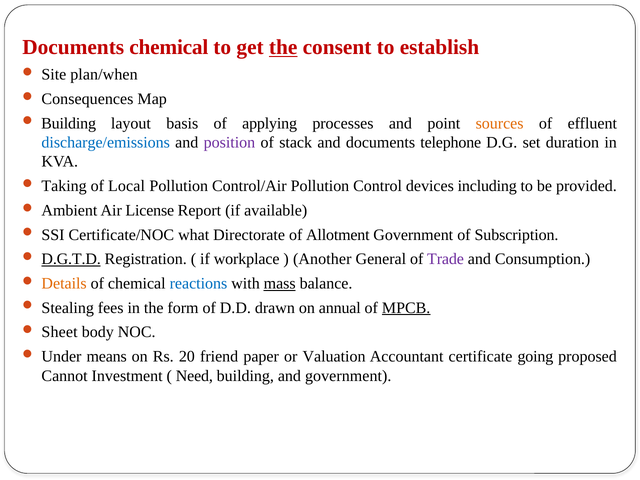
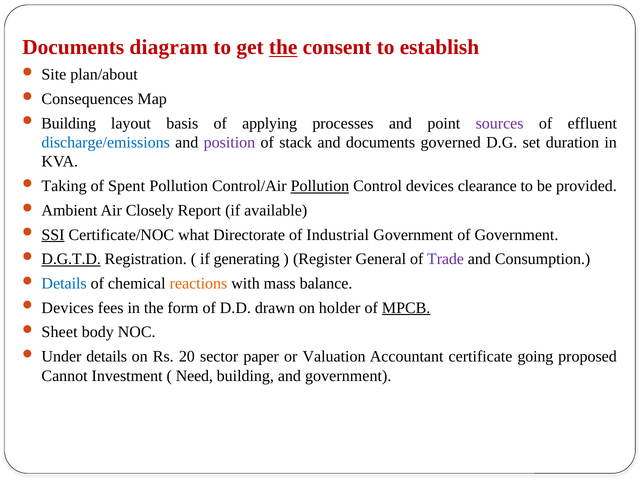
Documents chemical: chemical -> diagram
plan/when: plan/when -> plan/about
sources colour: orange -> purple
telephone: telephone -> governed
Local: Local -> Spent
Pollution at (320, 186) underline: none -> present
including: including -> clearance
License: License -> Closely
SSI underline: none -> present
Allotment: Allotment -> Industrial
of Subscription: Subscription -> Government
workplace: workplace -> generating
Another: Another -> Register
Details at (64, 283) colour: orange -> blue
reactions colour: blue -> orange
mass underline: present -> none
Stealing at (68, 308): Stealing -> Devices
annual: annual -> holder
Under means: means -> details
friend: friend -> sector
